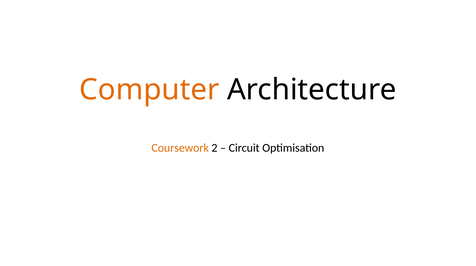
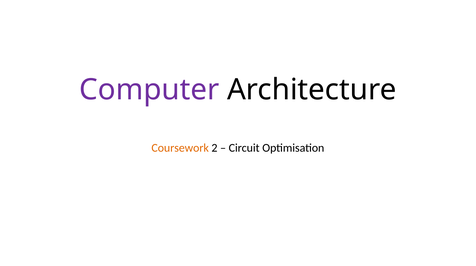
Computer colour: orange -> purple
